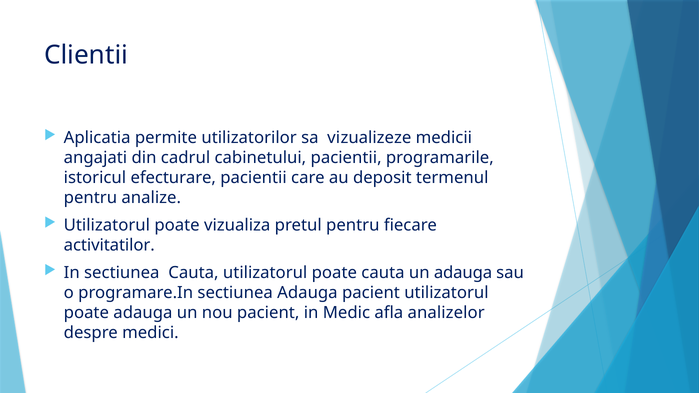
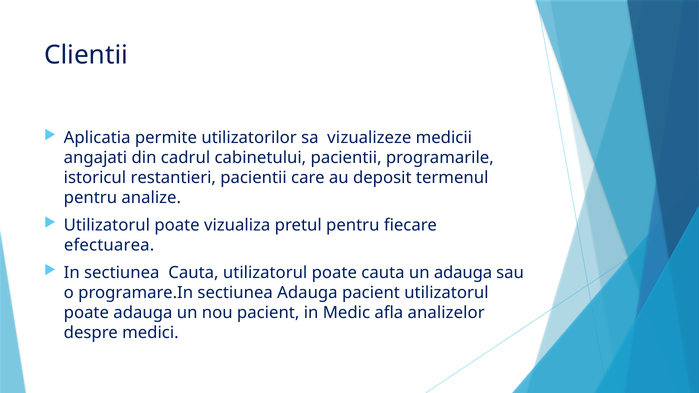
efecturare: efecturare -> restantieri
activitatilor: activitatilor -> efectuarea
